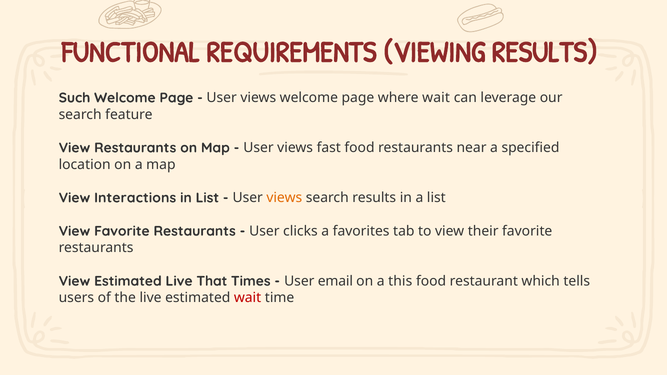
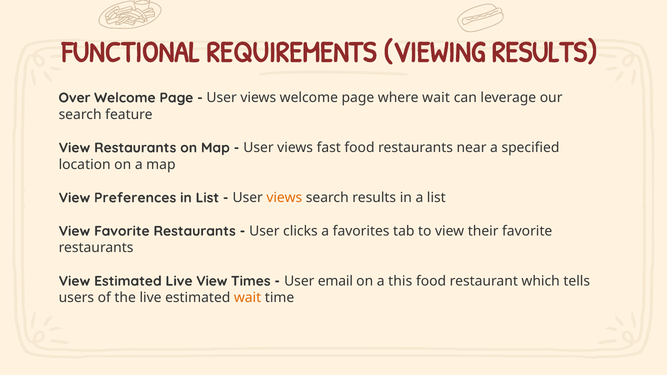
Such: Such -> Over
Interactions: Interactions -> Preferences
Live That: That -> View
wait at (248, 298) colour: red -> orange
